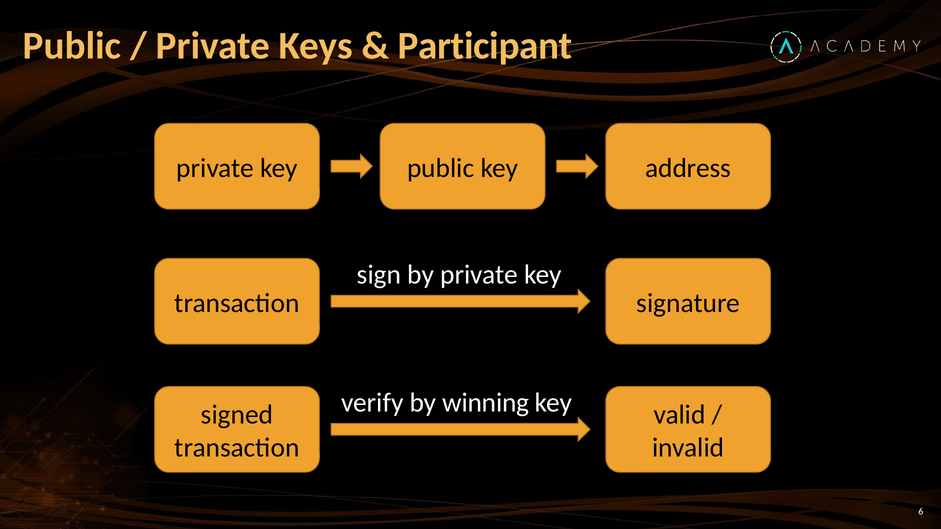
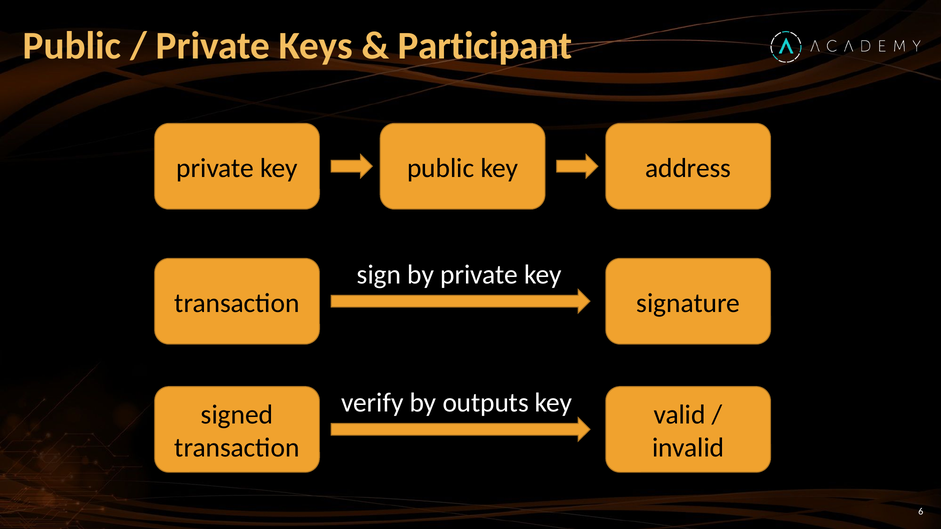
winning: winning -> outputs
